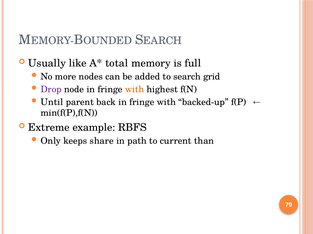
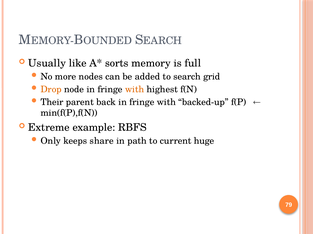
total: total -> sorts
Drop colour: purple -> orange
Until: Until -> Their
than: than -> huge
